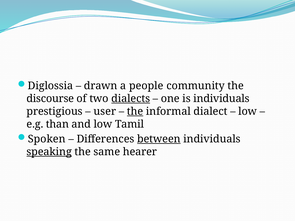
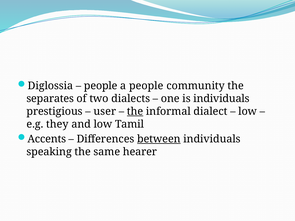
drawn at (101, 86): drawn -> people
discourse: discourse -> separates
dialects underline: present -> none
than: than -> they
Spoken: Spoken -> Accents
speaking underline: present -> none
